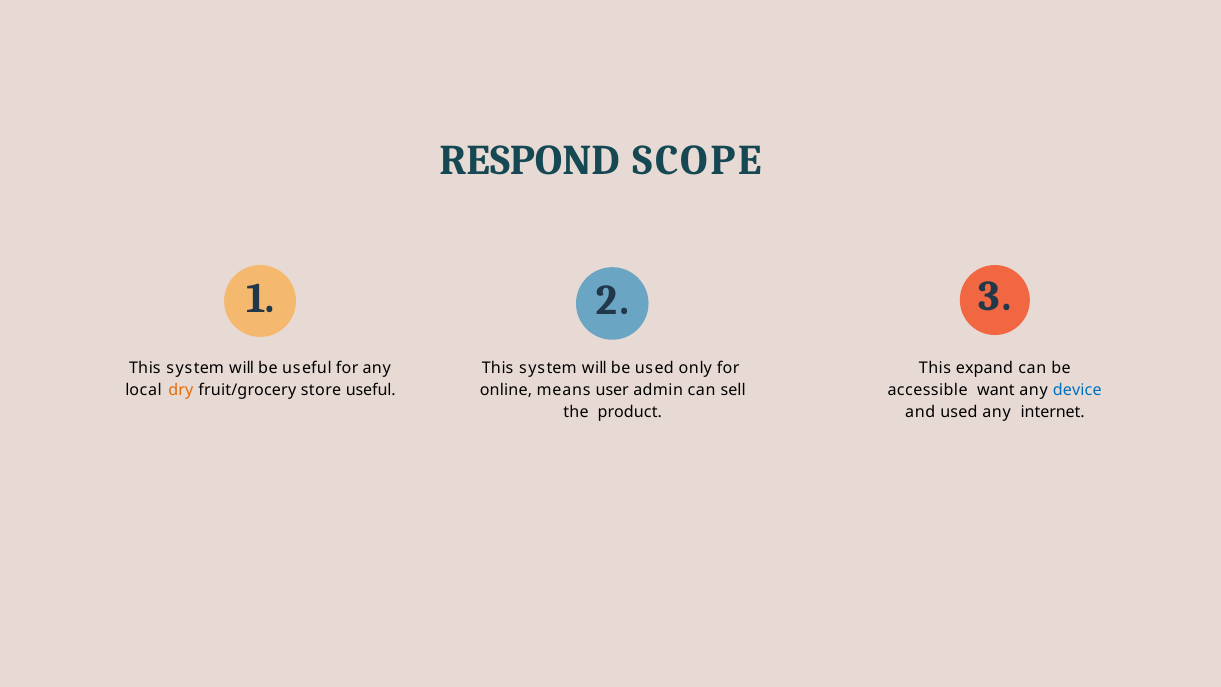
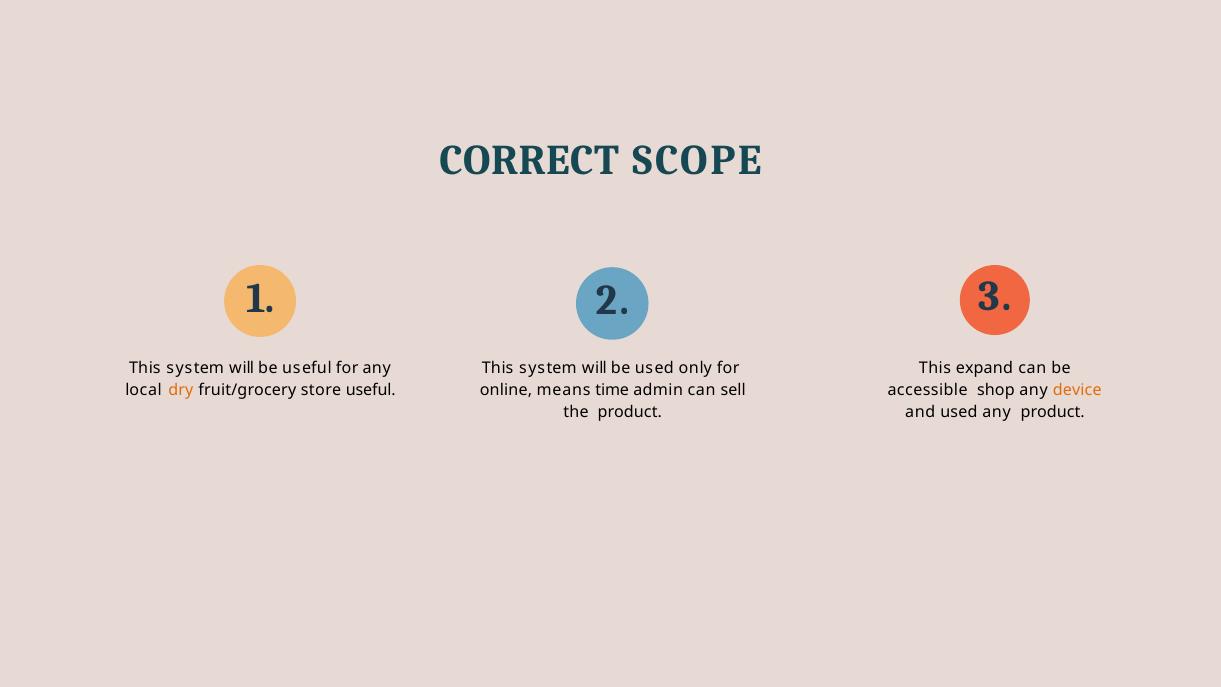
RESPOND: RESPOND -> CORRECT
user: user -> time
want: want -> shop
device colour: blue -> orange
any internet: internet -> product
